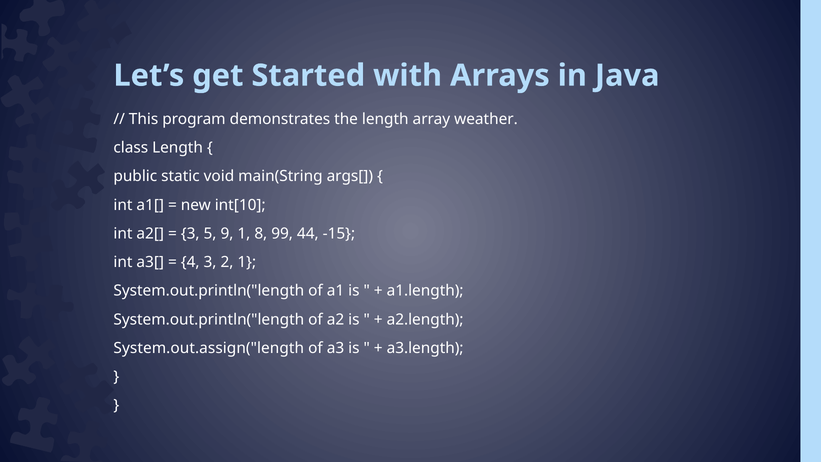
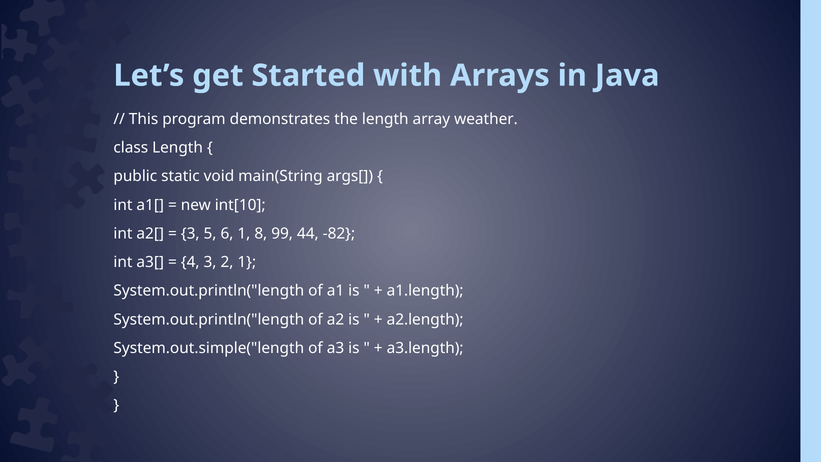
9: 9 -> 6
-15: -15 -> -82
System.out.assign("length: System.out.assign("length -> System.out.simple("length
